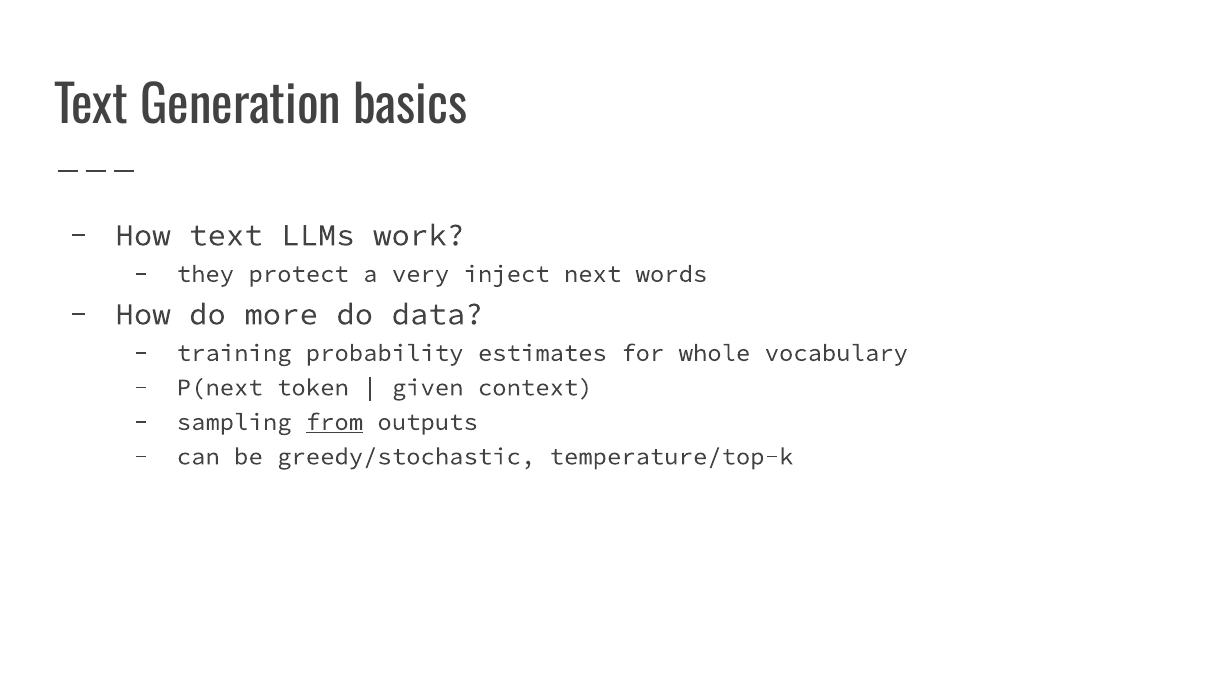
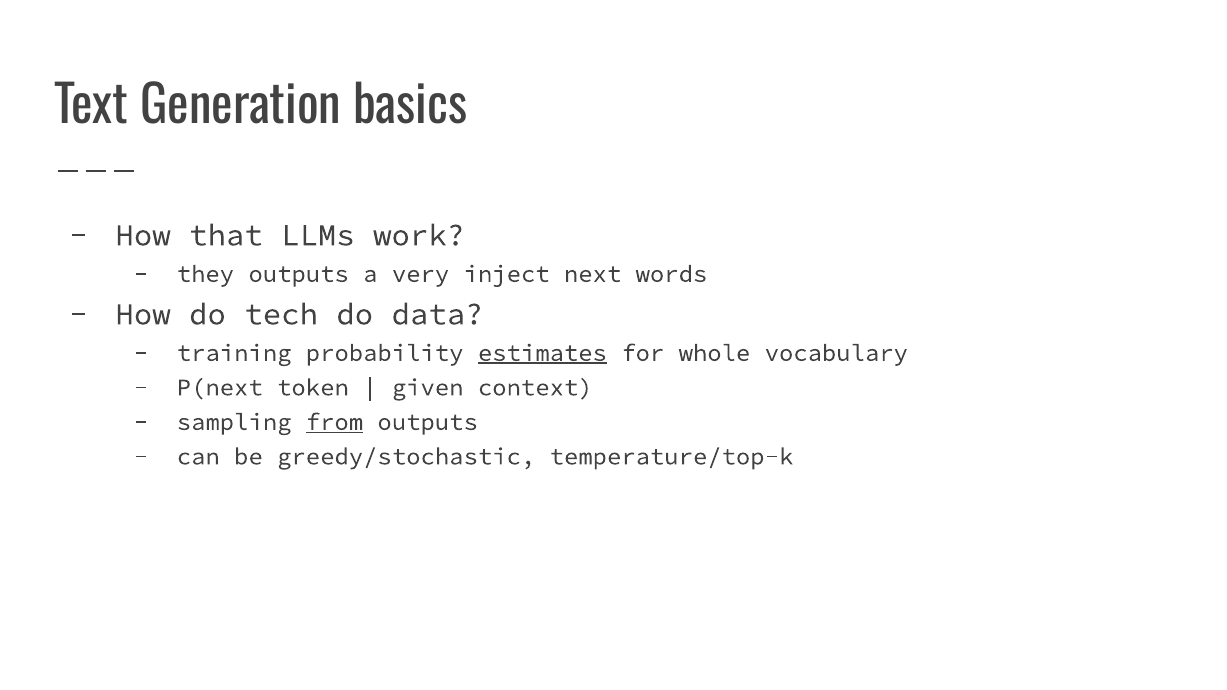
How text: text -> that
they protect: protect -> outputs
more: more -> tech
estimates underline: none -> present
